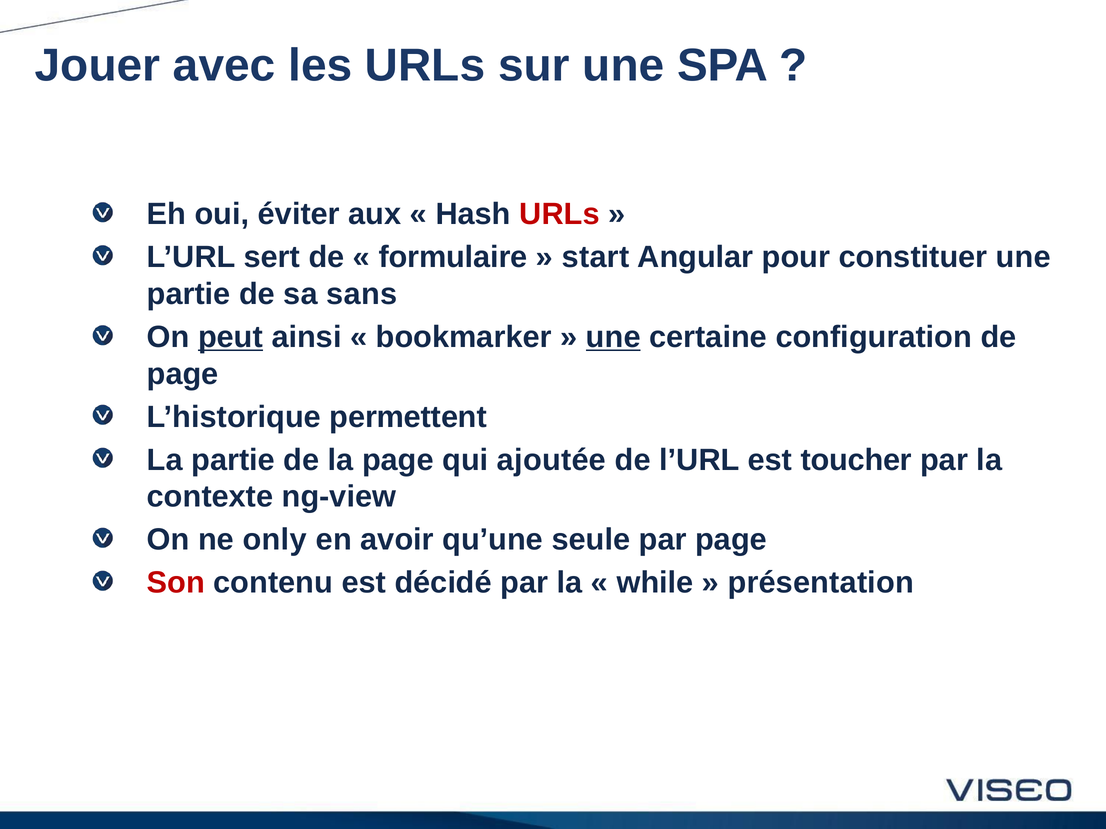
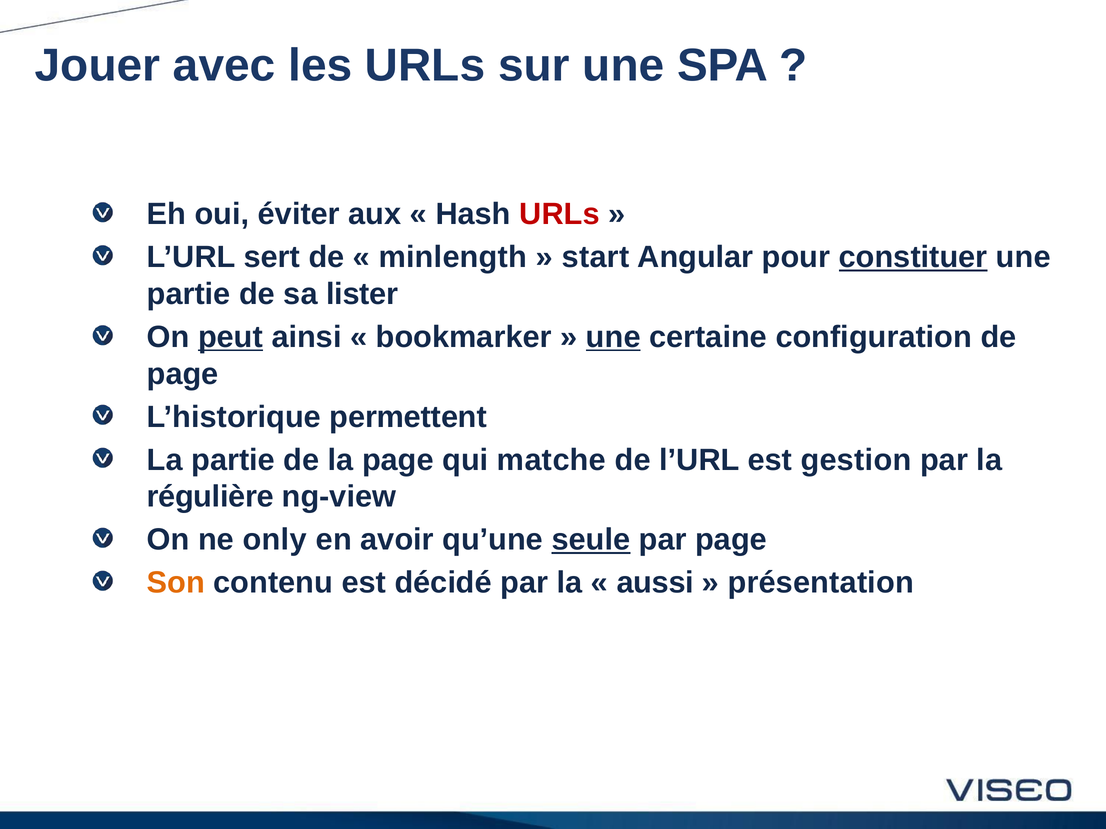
formulaire: formulaire -> minlength
constituer underline: none -> present
sans: sans -> lister
ajoutée: ajoutée -> matche
toucher: toucher -> gestion
contexte: contexte -> régulière
seule underline: none -> present
Son colour: red -> orange
while: while -> aussi
